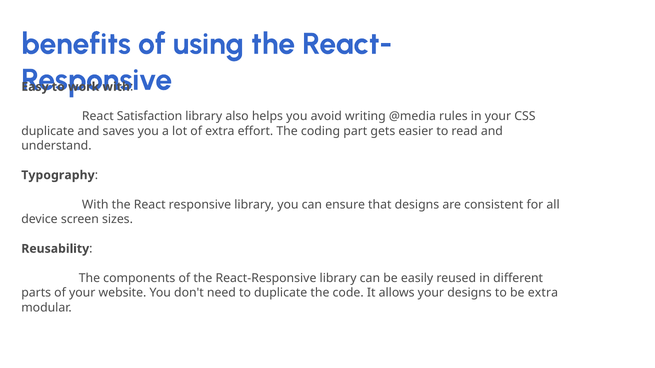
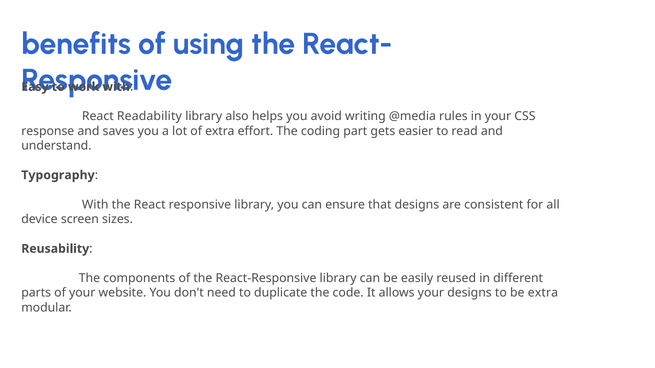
Satisfaction: Satisfaction -> Readability
duplicate at (48, 131): duplicate -> response
